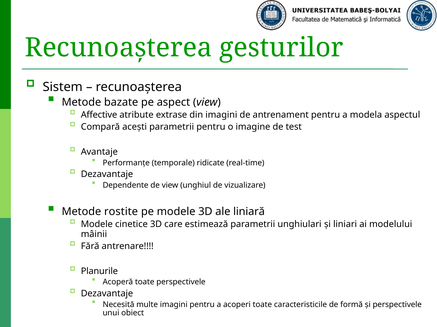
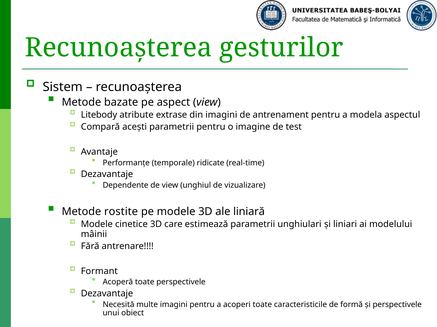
Affective: Affective -> Litebody
Planurile: Planurile -> Formant
